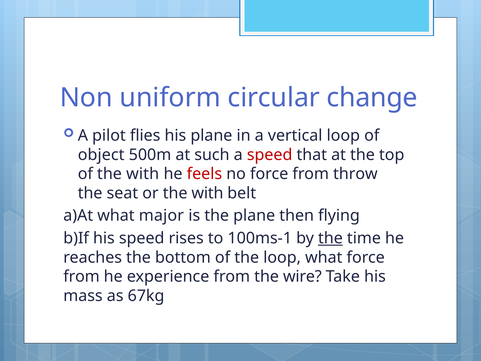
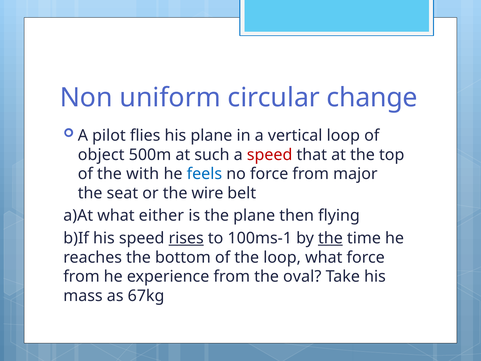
feels colour: red -> blue
throw: throw -> major
or the with: with -> wire
major: major -> either
rises underline: none -> present
wire: wire -> oval
